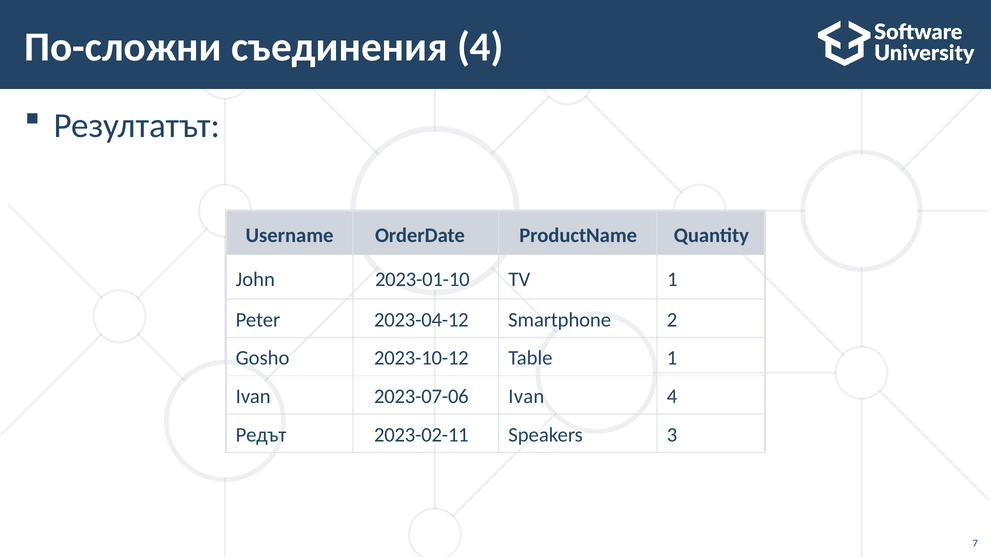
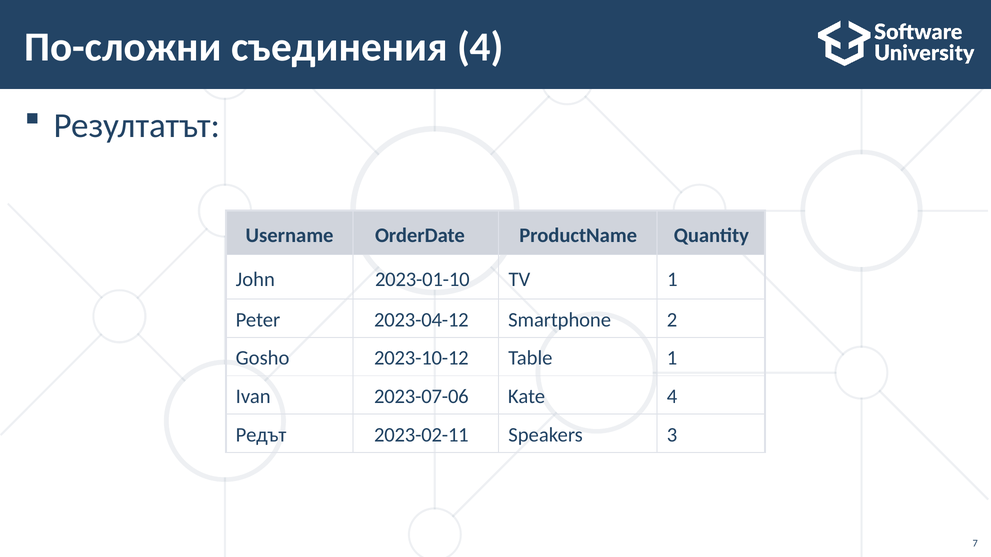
2023-07-06 Ivan: Ivan -> Kate
